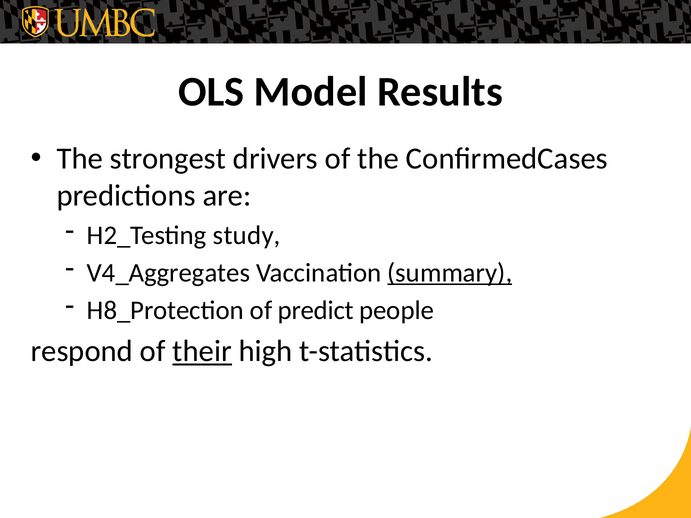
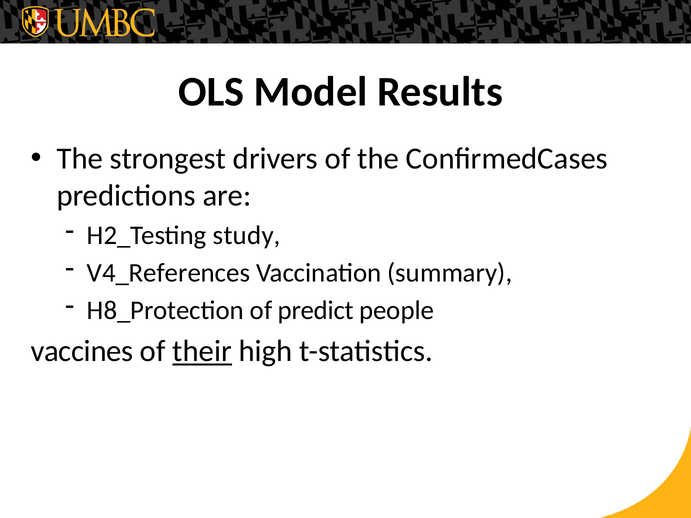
V4_Aggregates: V4_Aggregates -> V4_References
summary underline: present -> none
respond: respond -> vaccines
